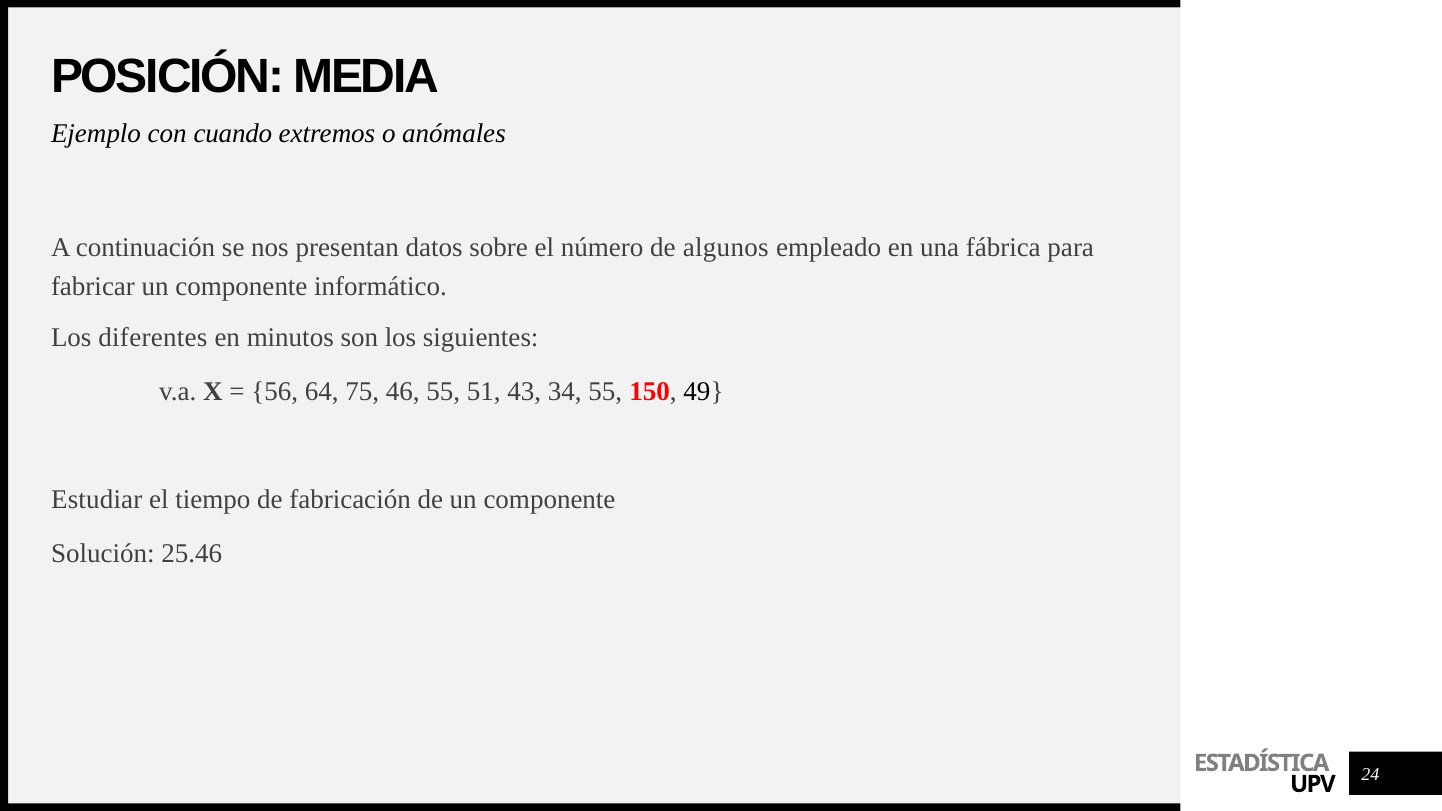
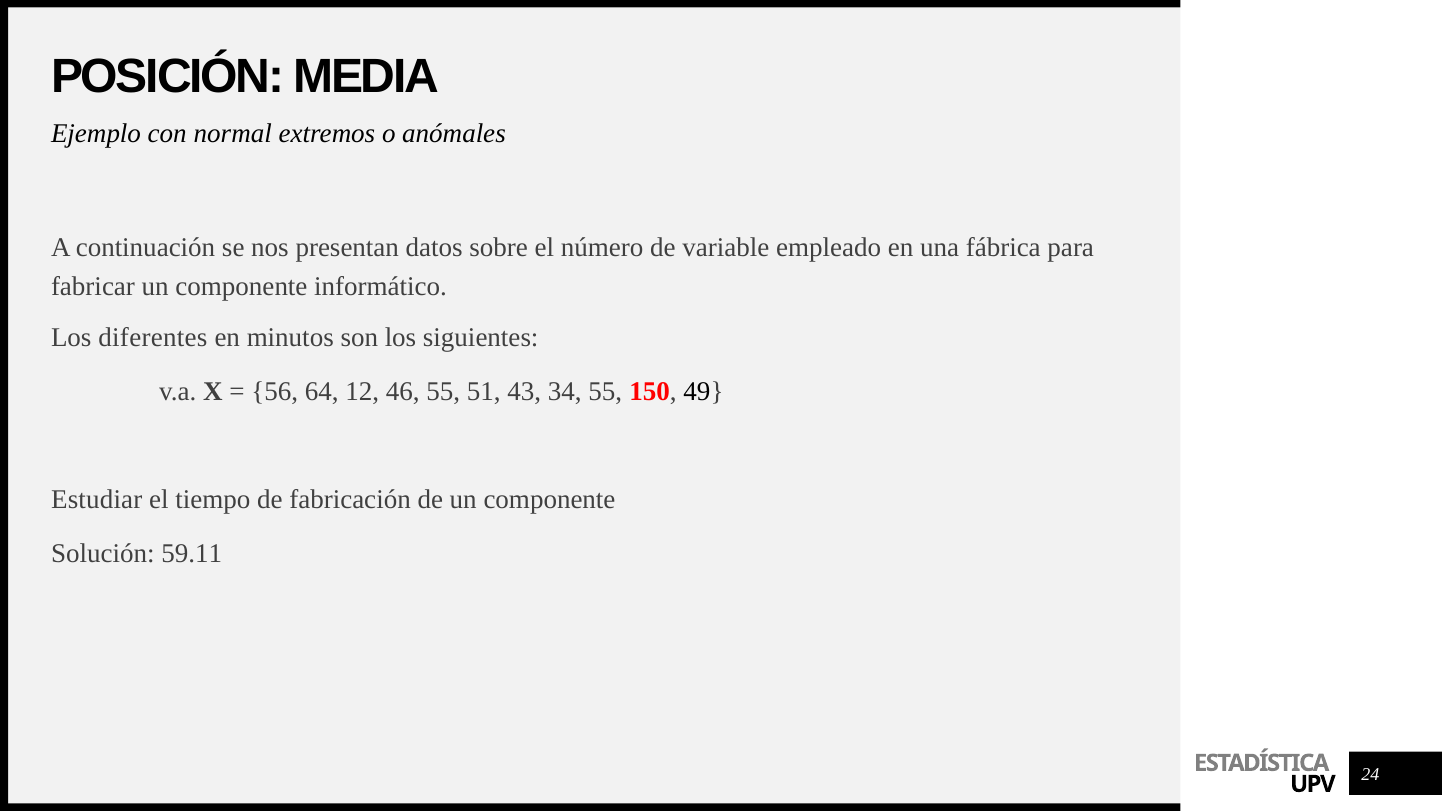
cuando: cuando -> normal
algunos: algunos -> variable
75: 75 -> 12
25.46: 25.46 -> 59.11
